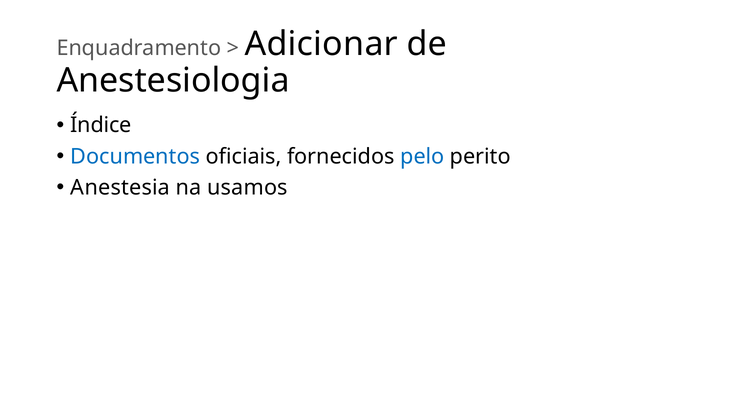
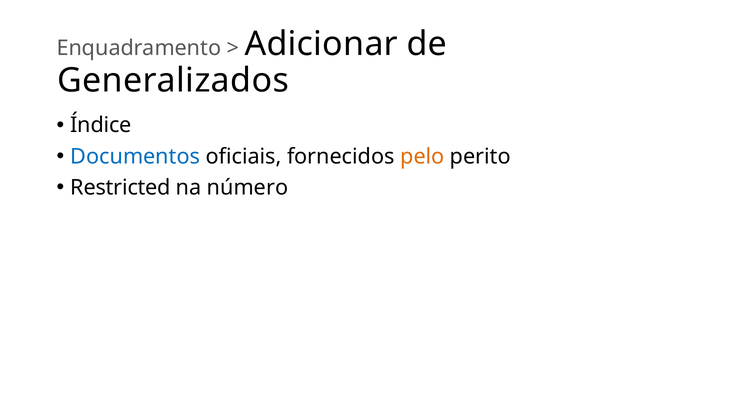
Anestesiologia: Anestesiologia -> Generalizados
pelo colour: blue -> orange
Anestesia: Anestesia -> Restricted
usamos: usamos -> número
